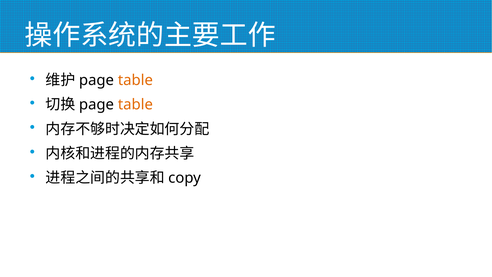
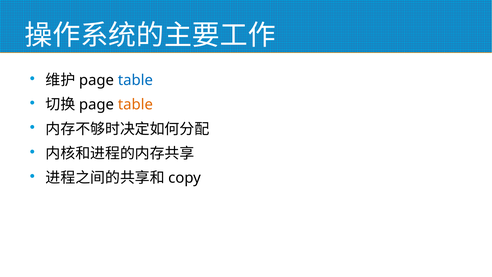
table at (135, 80) colour: orange -> blue
